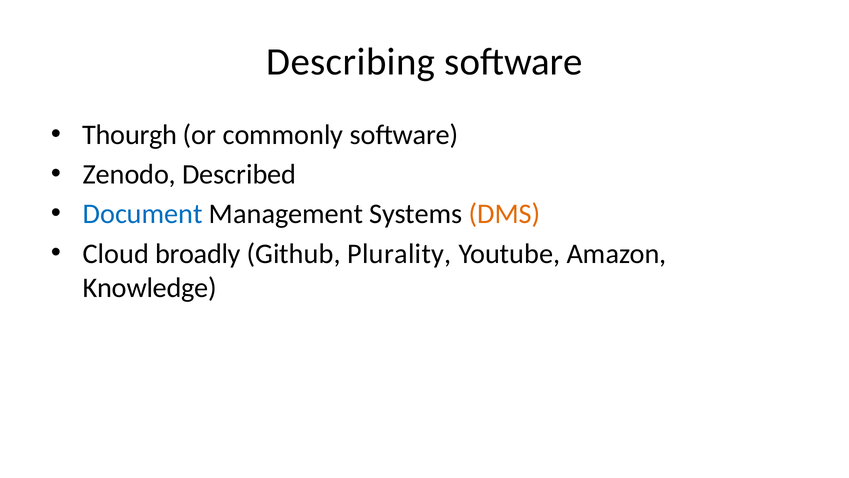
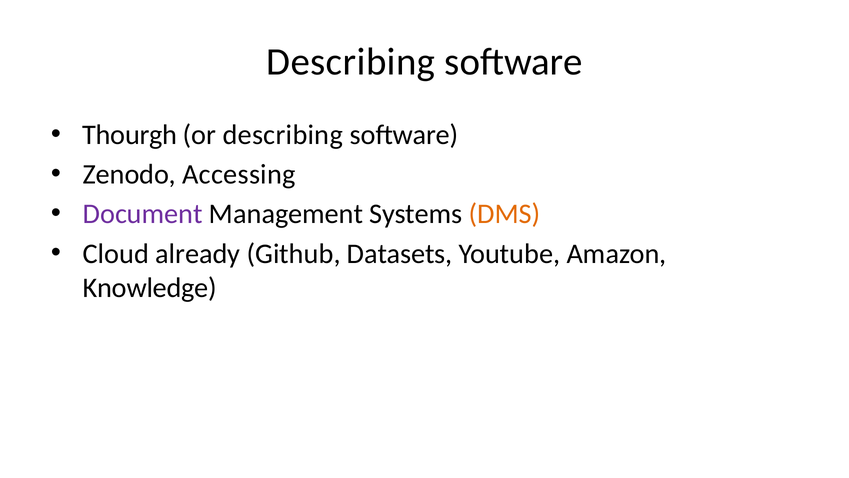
or commonly: commonly -> describing
Described: Described -> Accessing
Document colour: blue -> purple
broadly: broadly -> already
Plurality: Plurality -> Datasets
